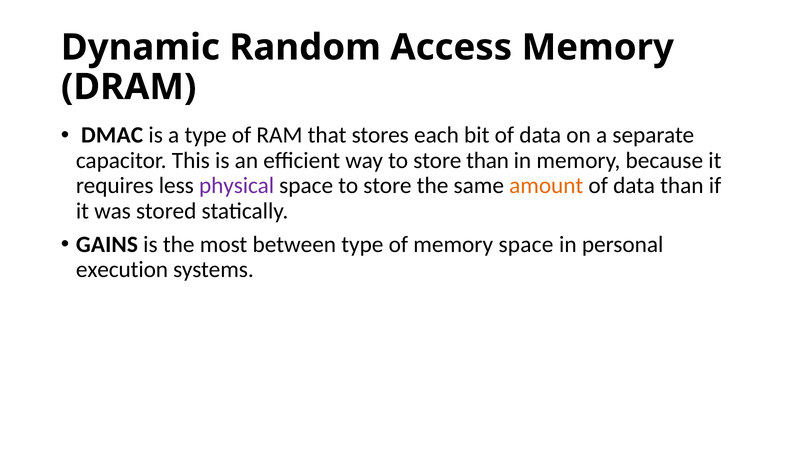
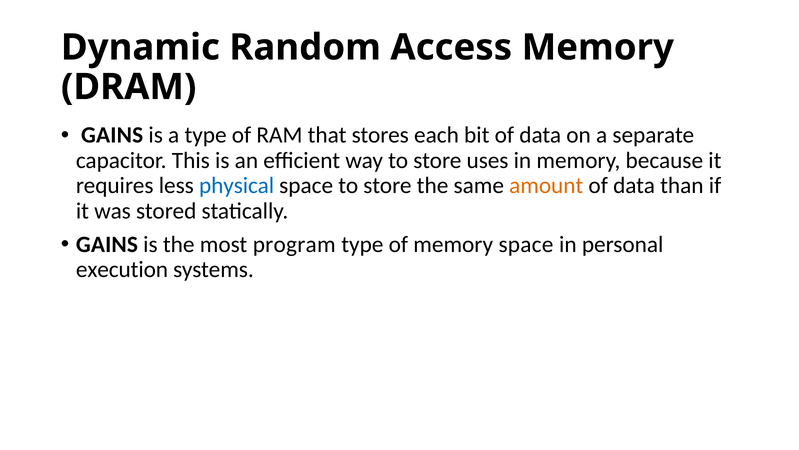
DMAC at (112, 135): DMAC -> GAINS
store than: than -> uses
physical colour: purple -> blue
between: between -> program
